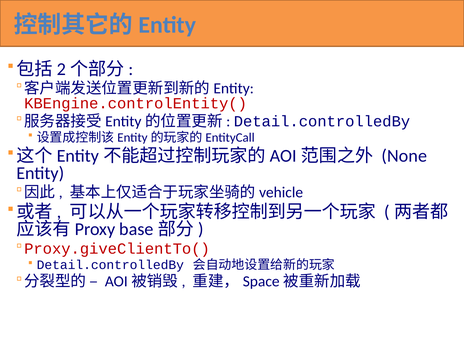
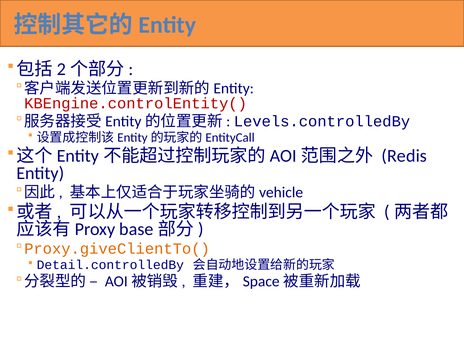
Detail.controlledBy at (322, 121): Detail.controlledBy -> Levels.controlledBy
None: None -> Redis
Proxy.giveClientTo( colour: red -> orange
